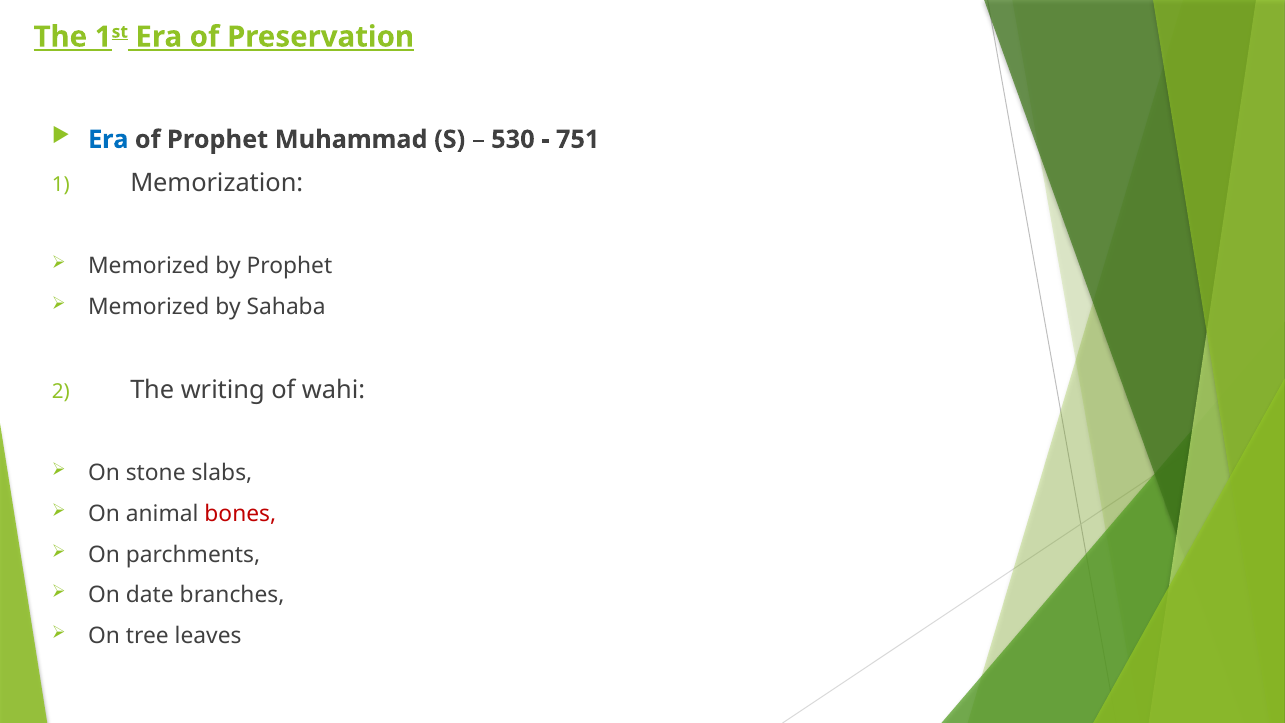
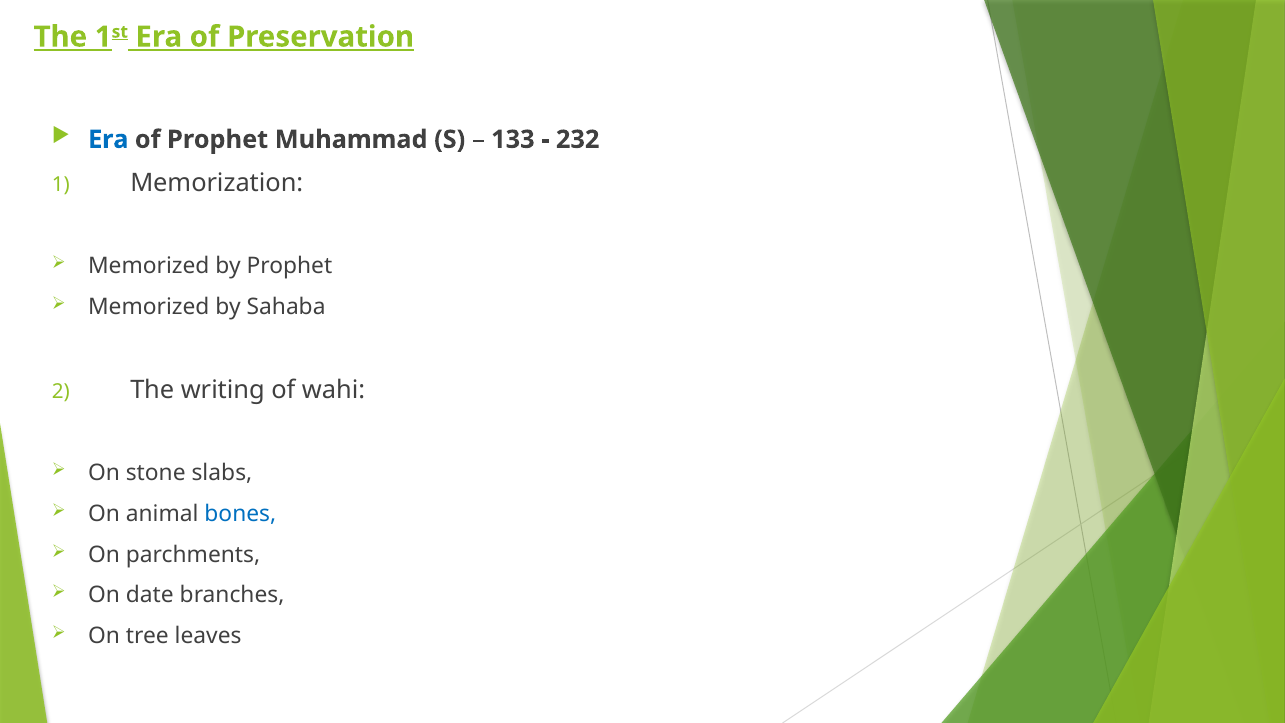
530: 530 -> 133
751: 751 -> 232
bones colour: red -> blue
